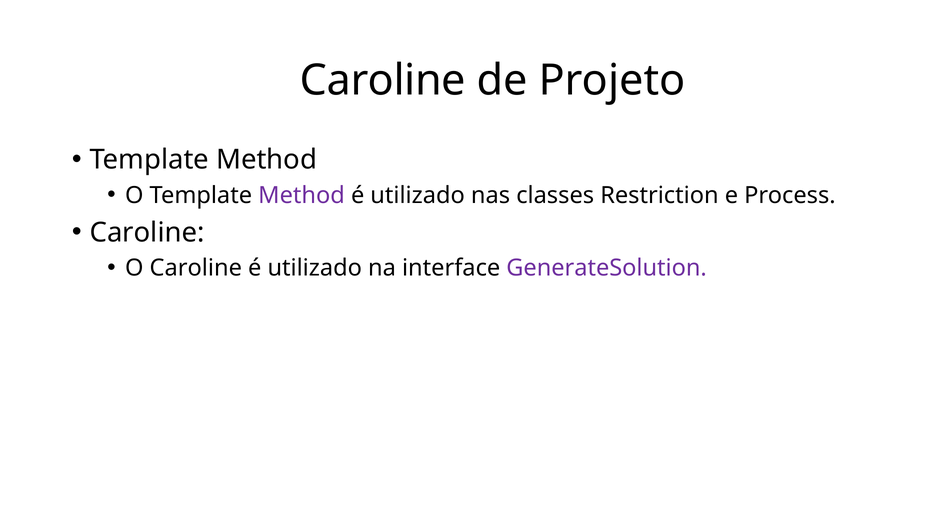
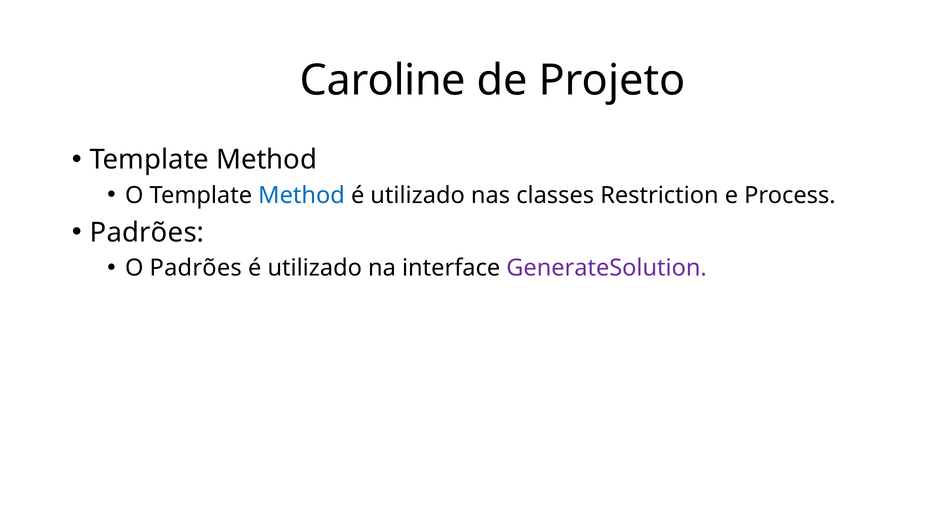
Method at (302, 195) colour: purple -> blue
Caroline at (147, 232): Caroline -> Padrões
O Caroline: Caroline -> Padrões
